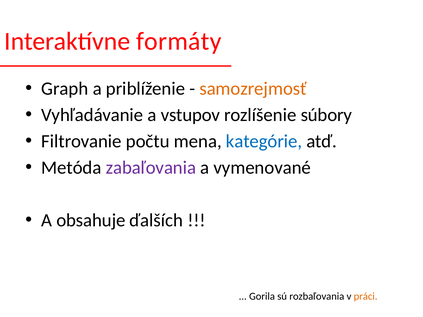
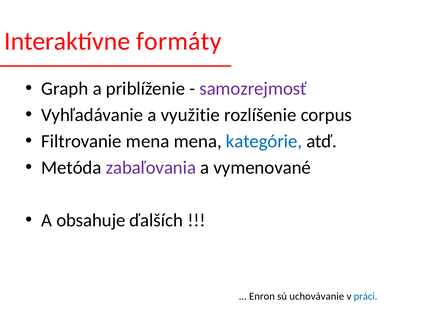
samozrejmosť colour: orange -> purple
vstupov: vstupov -> využitie
súbory: súbory -> corpus
Filtrovanie počtu: počtu -> mena
Gorila: Gorila -> Enron
rozbaľovania: rozbaľovania -> uchovávanie
práci colour: orange -> blue
